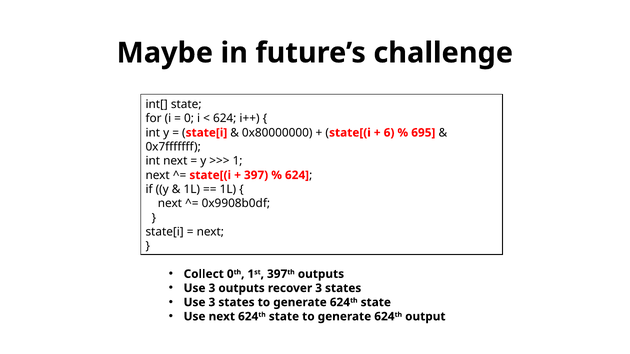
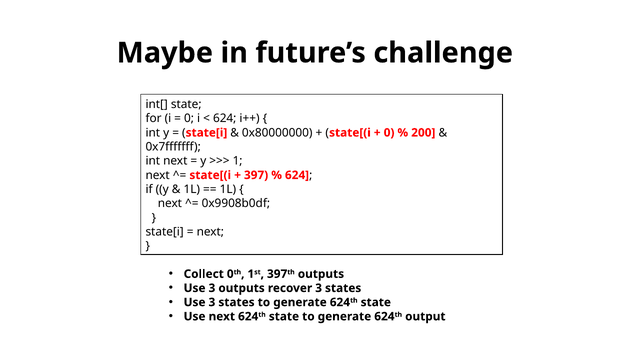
6 at (389, 133): 6 -> 0
695: 695 -> 200
